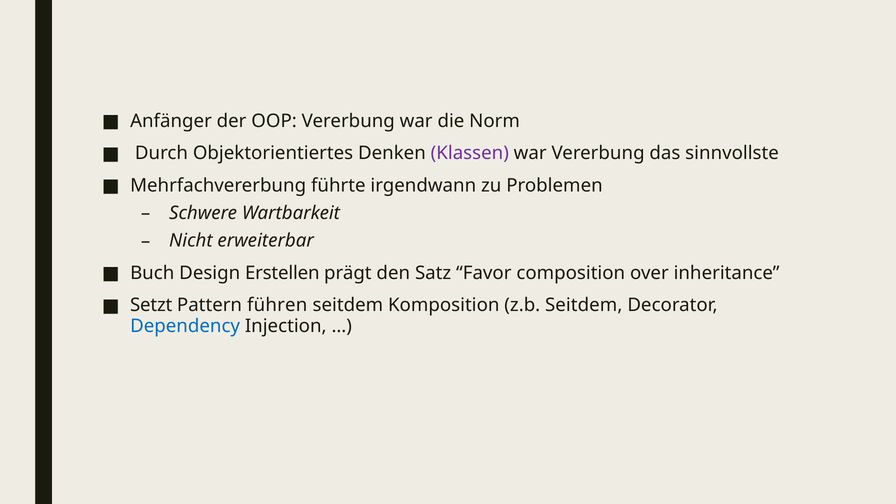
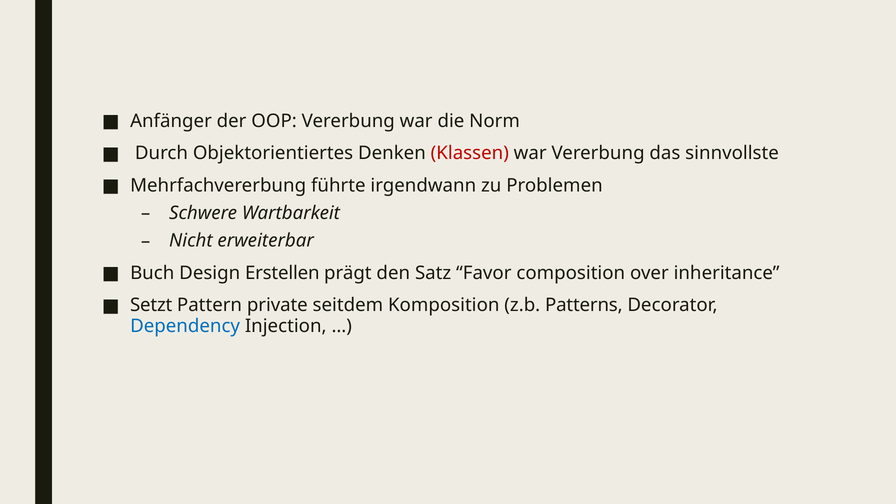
Klassen colour: purple -> red
führen: führen -> private
z.b Seitdem: Seitdem -> Patterns
